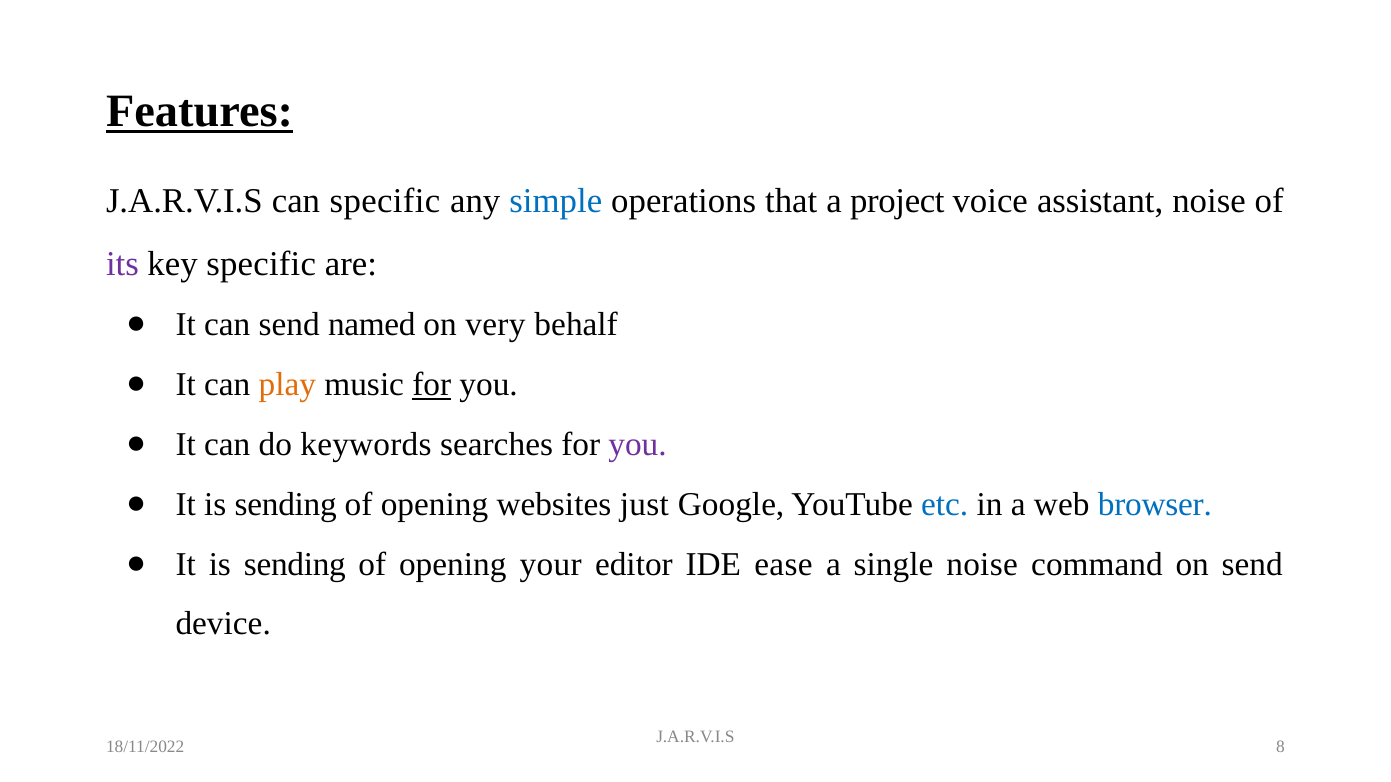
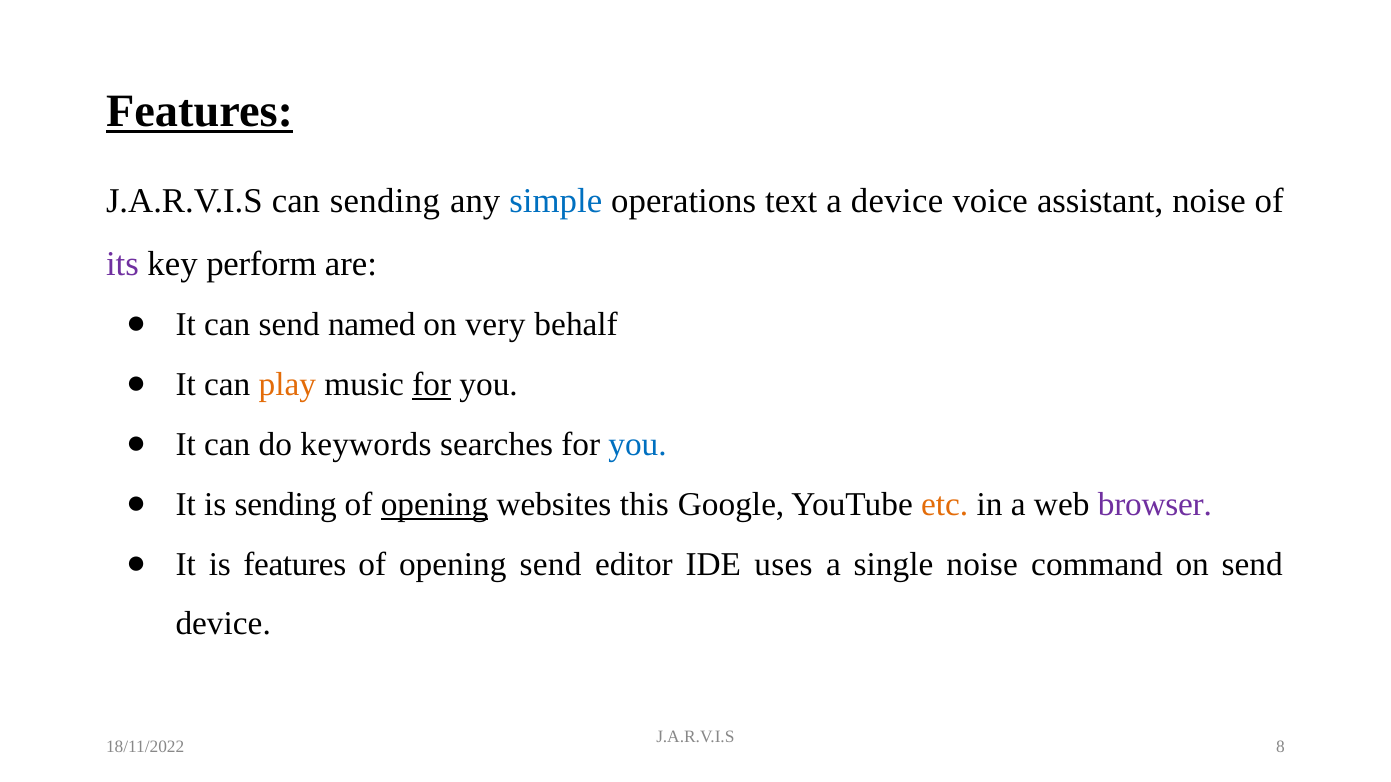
can specific: specific -> sending
that: that -> text
a project: project -> device
key specific: specific -> perform
you at (638, 445) colour: purple -> blue
opening at (435, 504) underline: none -> present
just: just -> this
etc colour: blue -> orange
browser colour: blue -> purple
sending at (295, 564): sending -> features
opening your: your -> send
ease: ease -> uses
